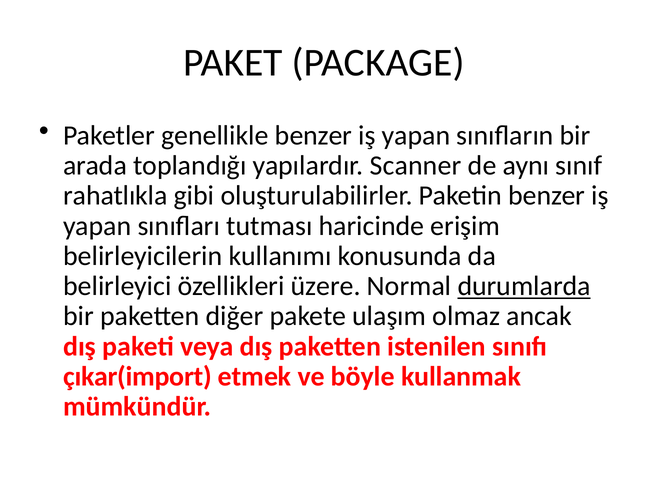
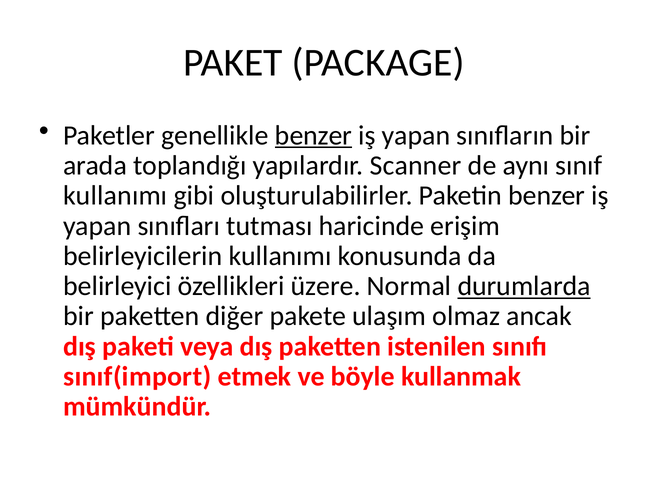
benzer at (314, 135) underline: none -> present
rahatlıkla at (115, 196): rahatlıkla -> kullanımı
çıkar(import: çıkar(import -> sınıf(import
